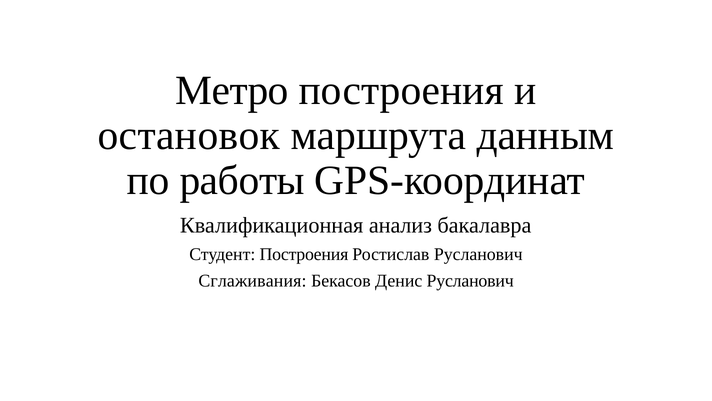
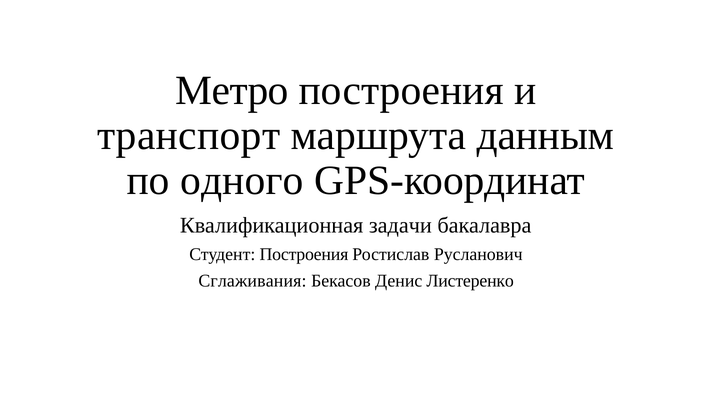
остановок: остановок -> транспорт
работы: работы -> одного
анализ: анализ -> задачи
Денис Русланович: Русланович -> Листеренко
